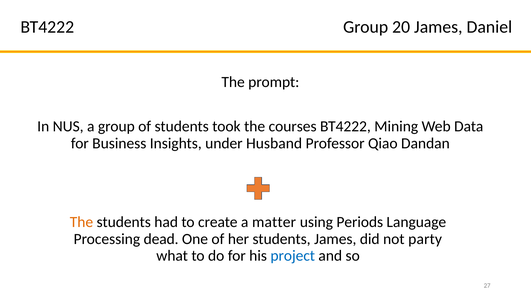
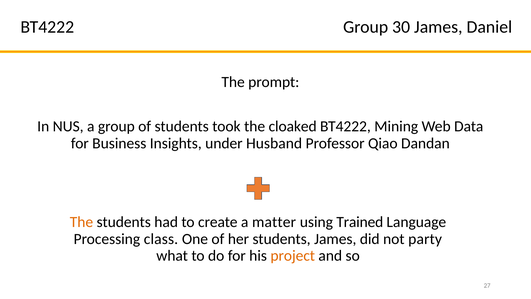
20: 20 -> 30
courses: courses -> cloaked
Periods: Periods -> Trained
dead: dead -> class
project colour: blue -> orange
